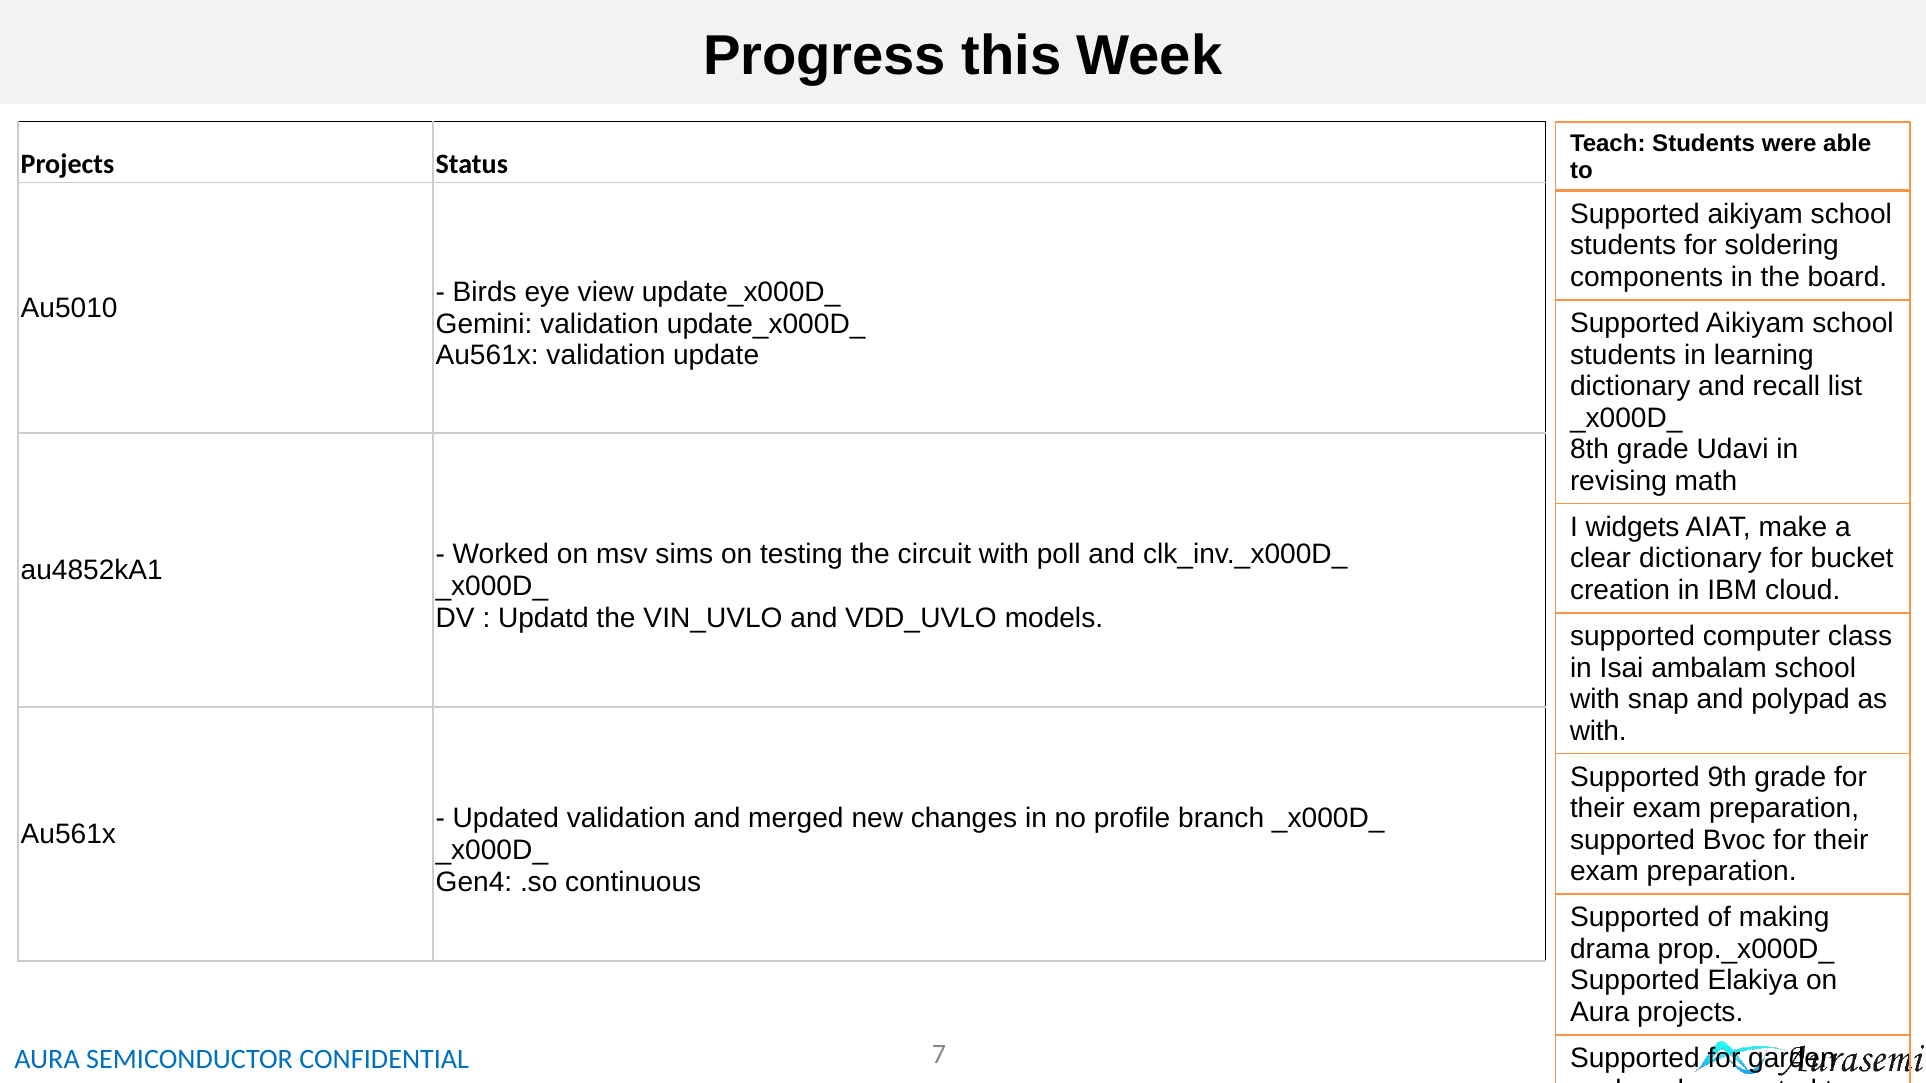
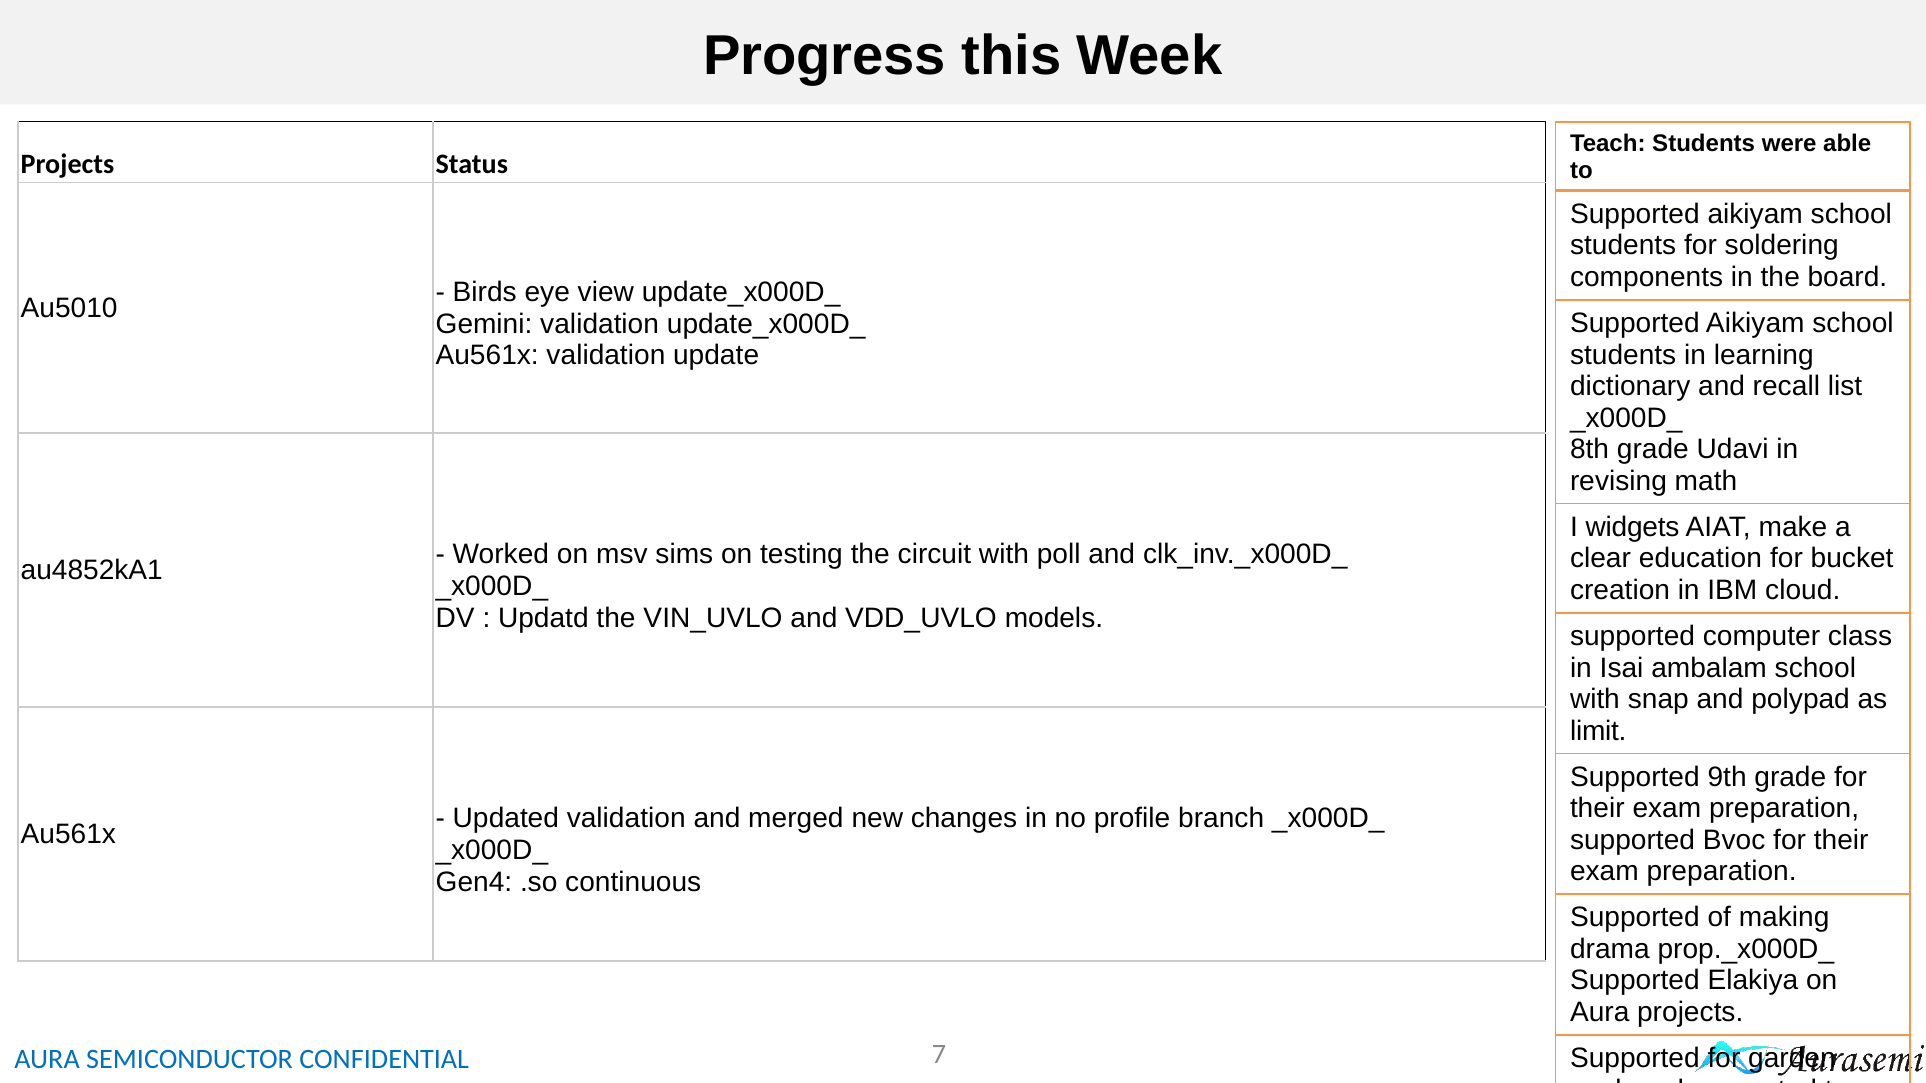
clear dictionary: dictionary -> education
with at (1598, 731): with -> limit
